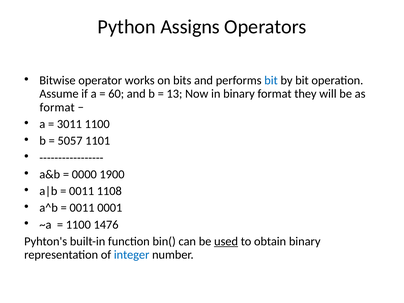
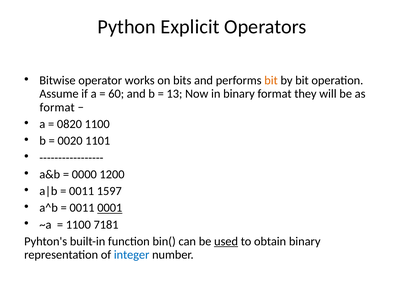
Assigns: Assigns -> Explicit
bit at (271, 80) colour: blue -> orange
3011: 3011 -> 0820
5057: 5057 -> 0020
1900: 1900 -> 1200
1108: 1108 -> 1597
0001 underline: none -> present
1476: 1476 -> 7181
